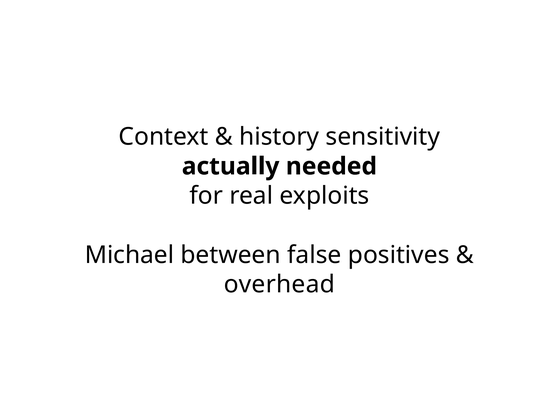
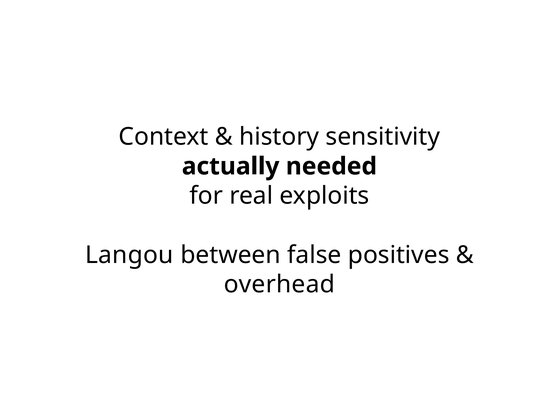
Michael: Michael -> Langou
